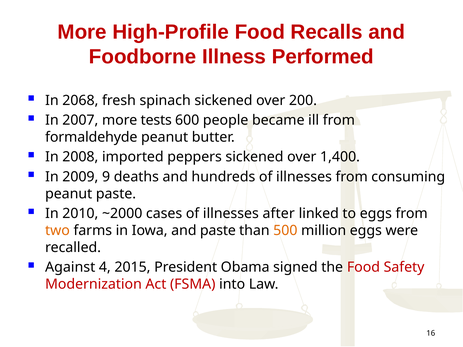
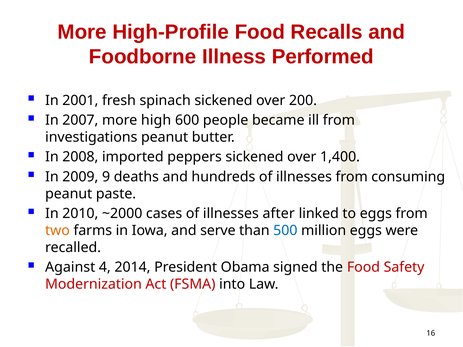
2068: 2068 -> 2001
tests: tests -> high
formaldehyde: formaldehyde -> investigations
and paste: paste -> serve
500 colour: orange -> blue
2015: 2015 -> 2014
